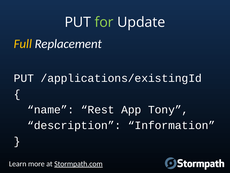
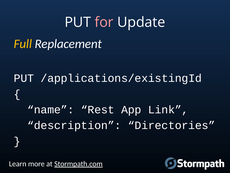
for colour: light green -> pink
Tony: Tony -> Link
Information: Information -> Directories
